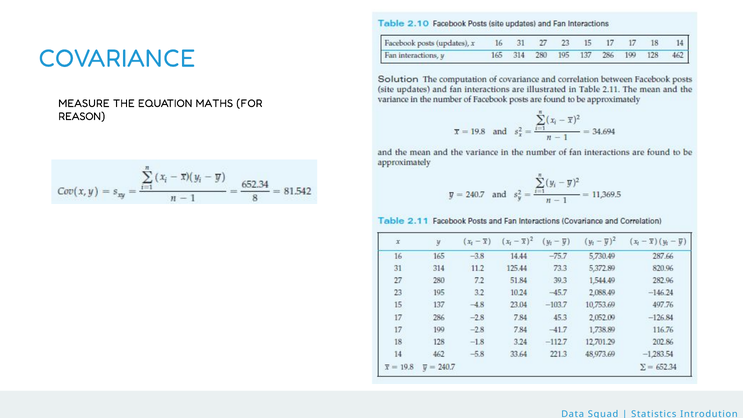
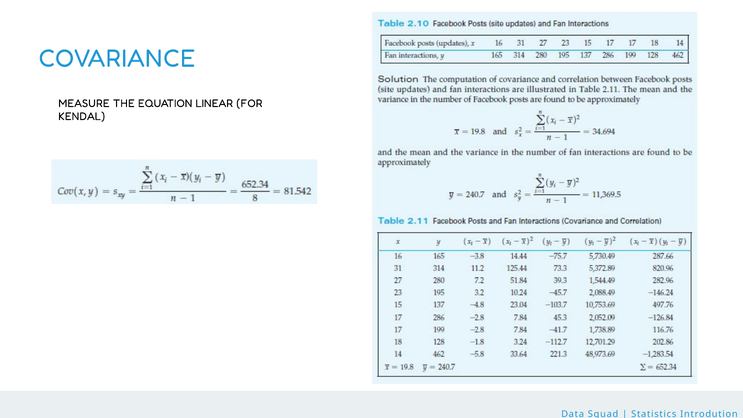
MATHS: MATHS -> LINEAR
REASON: REASON -> KENDAL
